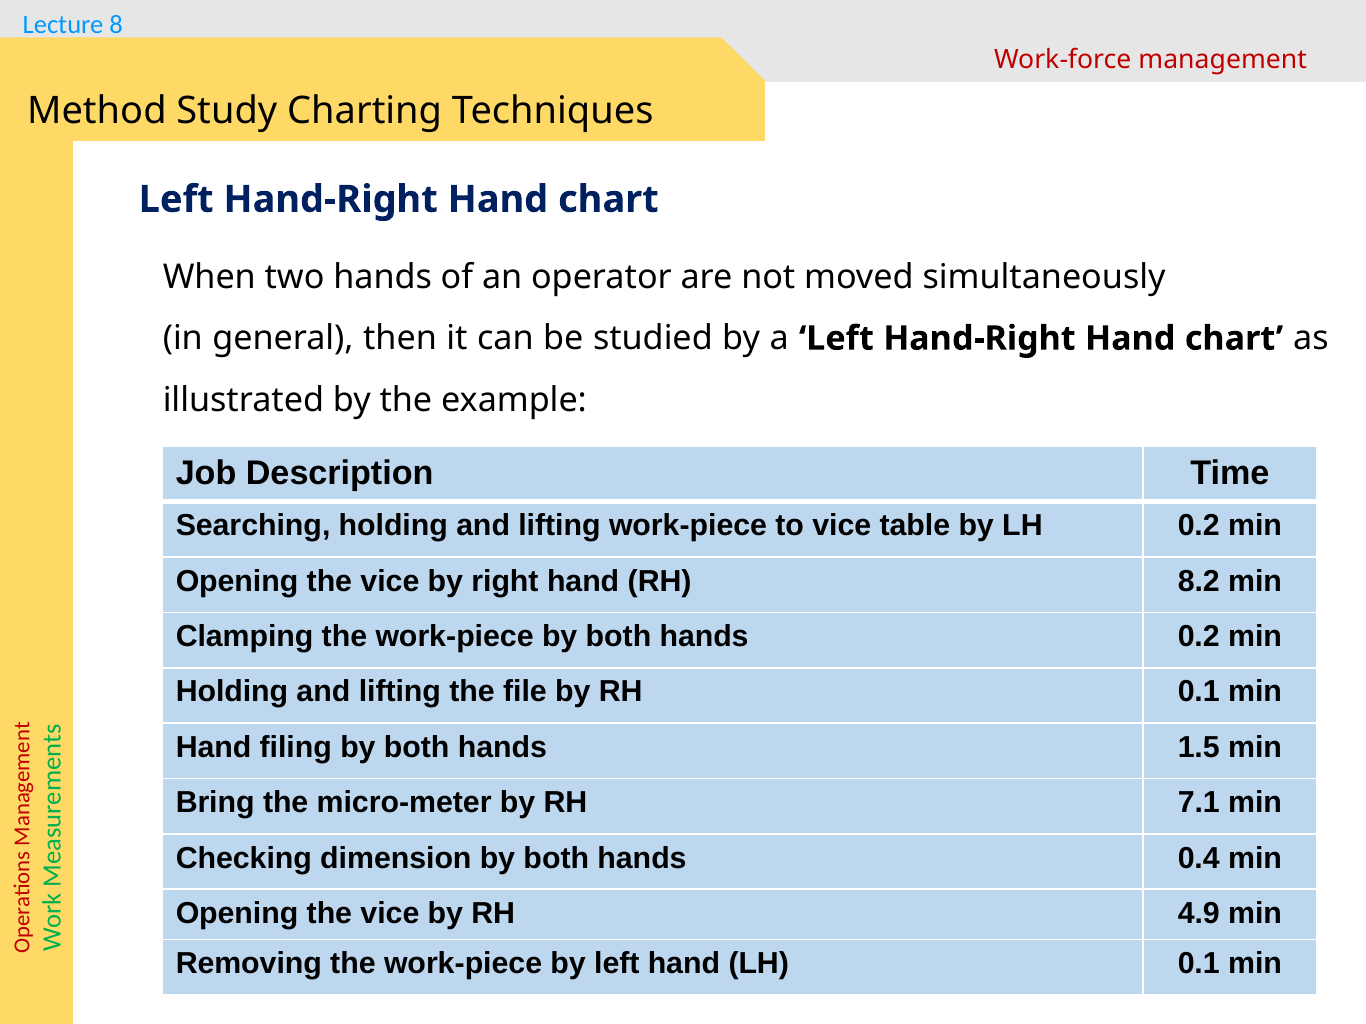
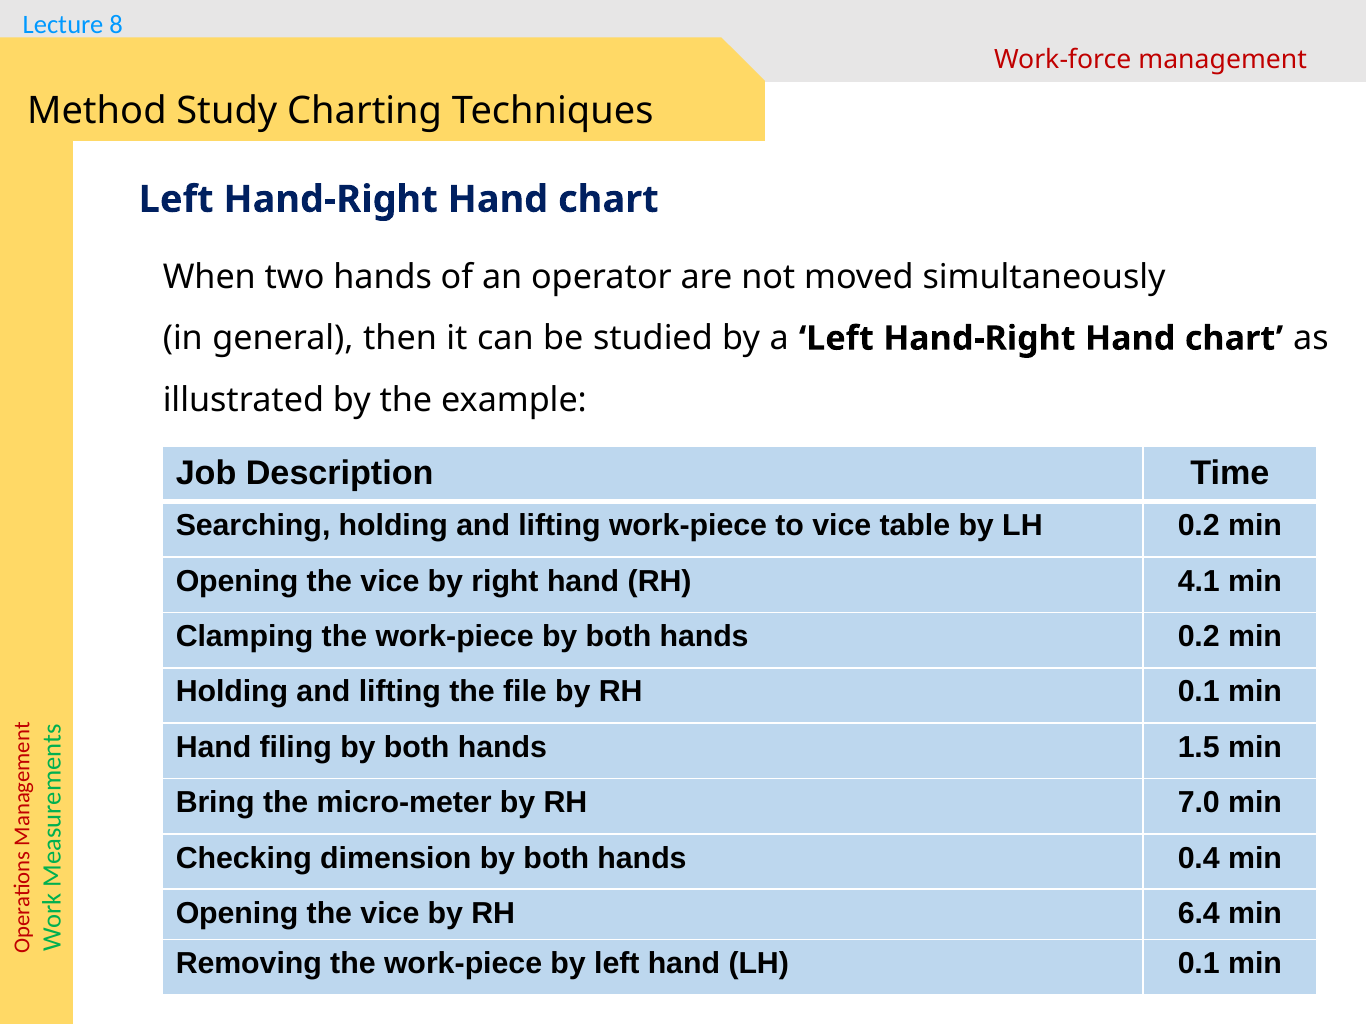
8.2: 8.2 -> 4.1
7.1: 7.1 -> 7.0
4.9: 4.9 -> 6.4
